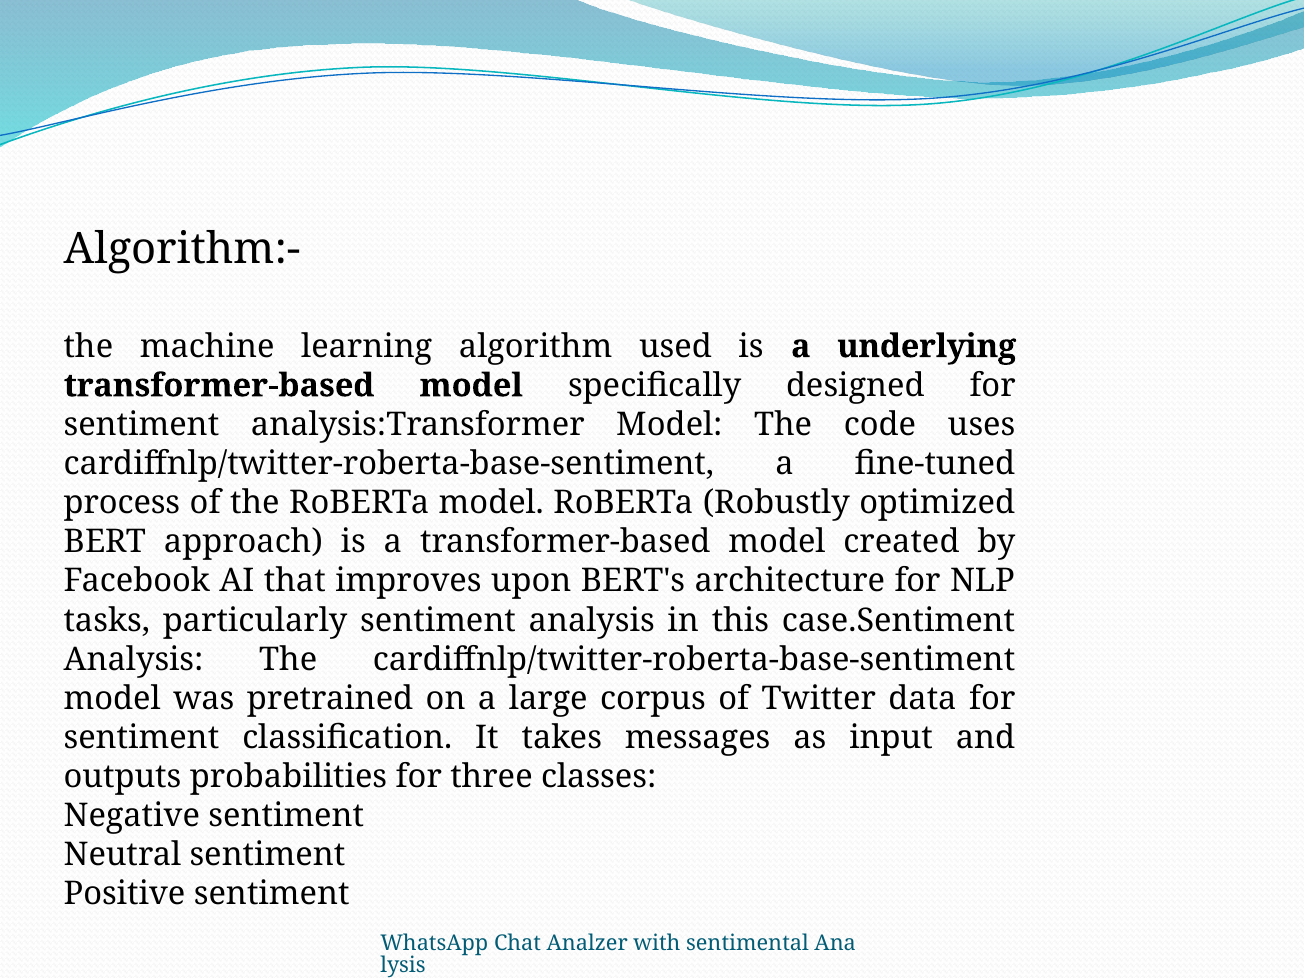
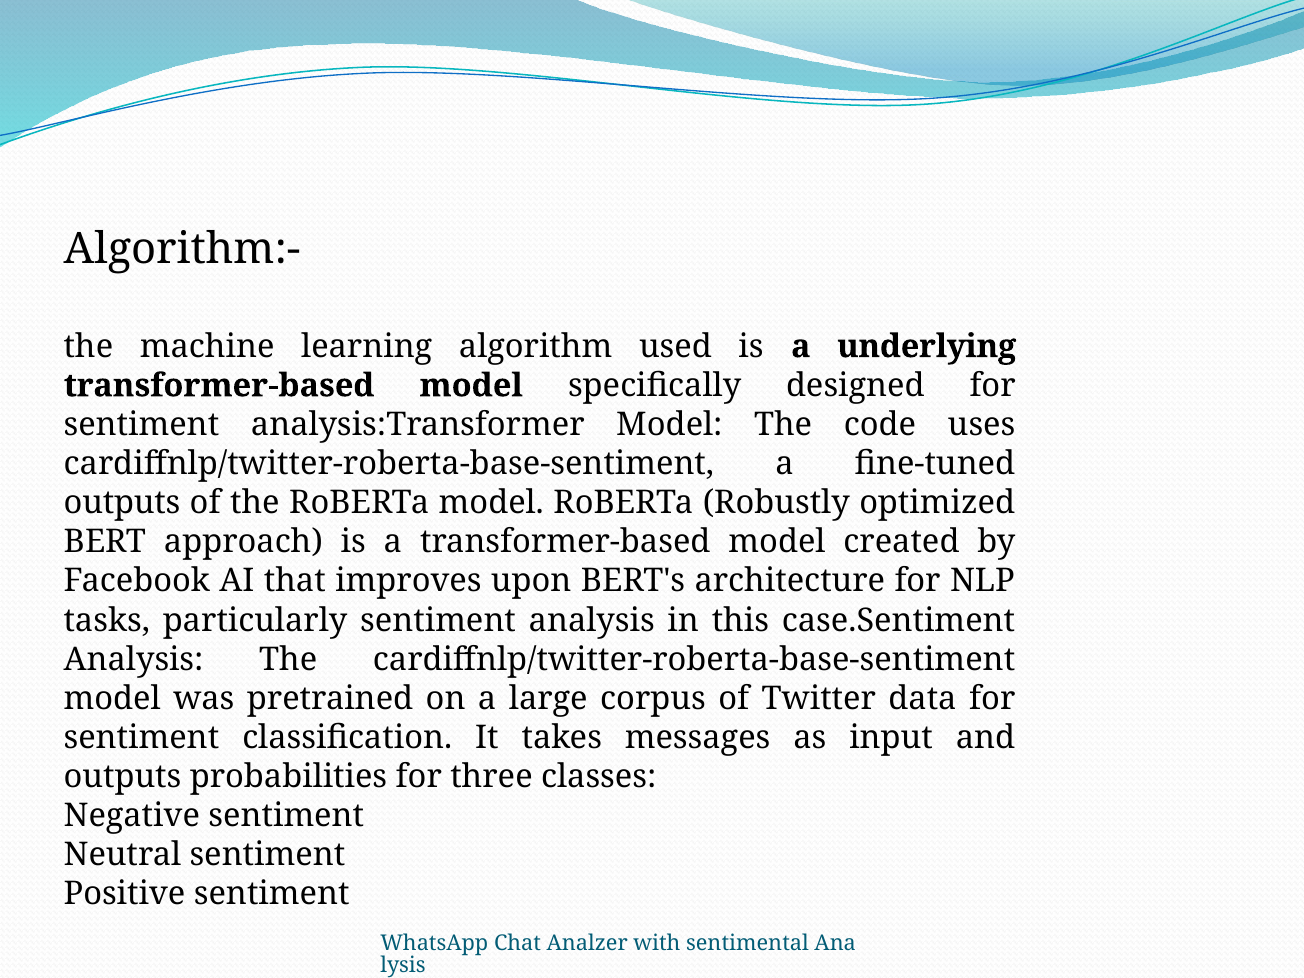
process at (122, 503): process -> outputs
